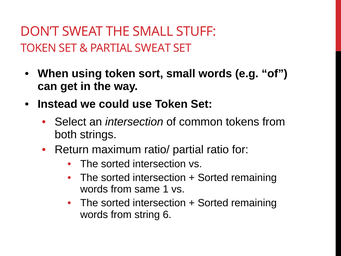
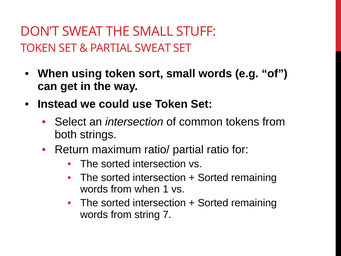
from same: same -> when
6: 6 -> 7
